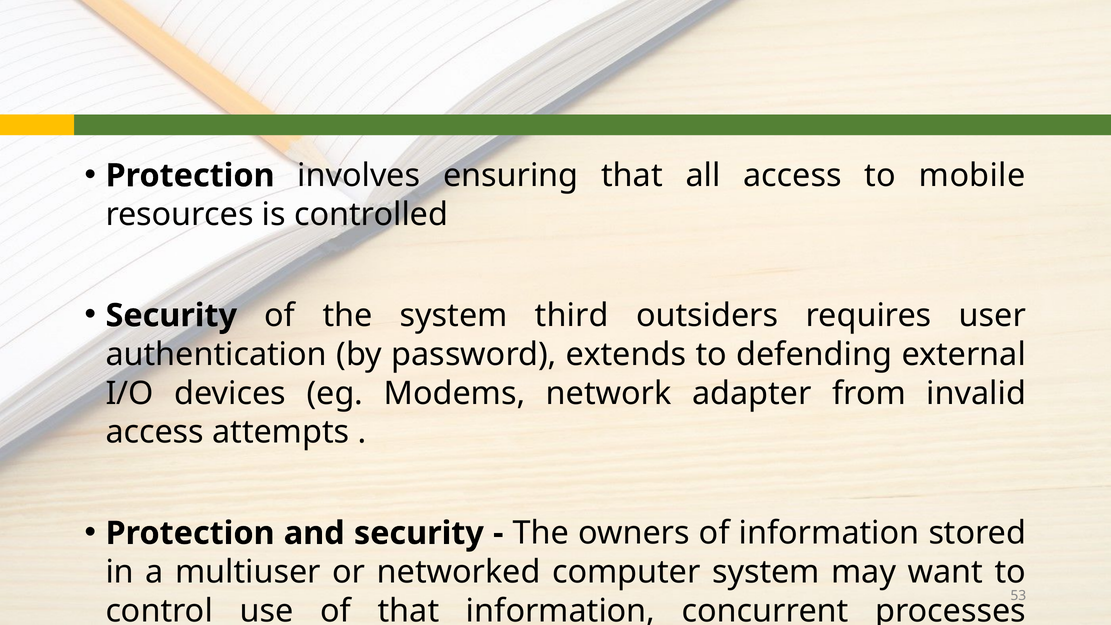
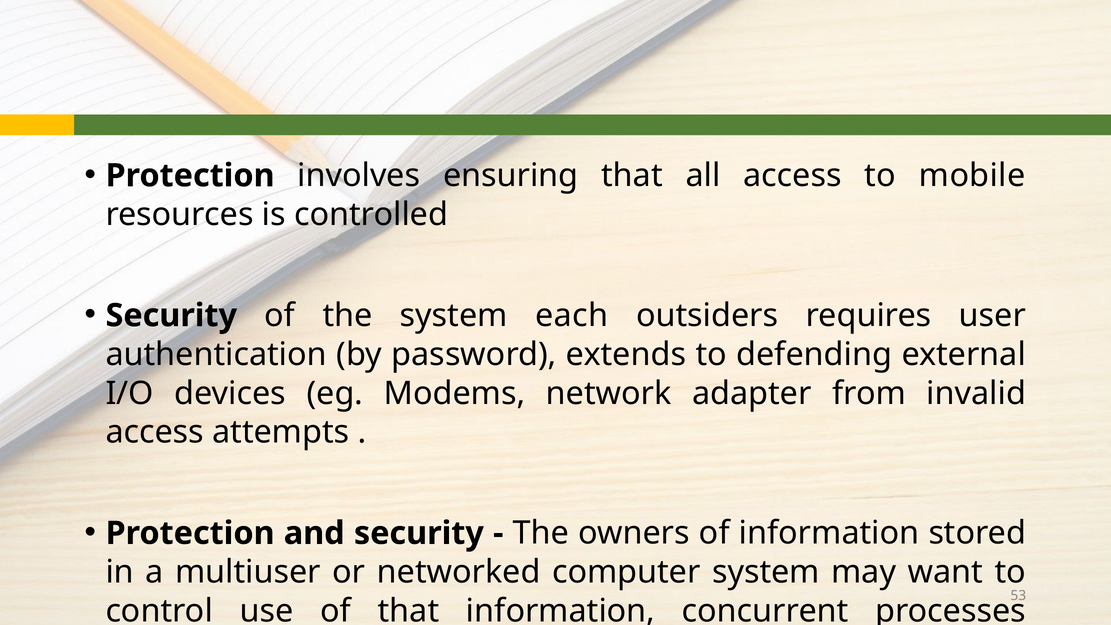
system third: third -> each
